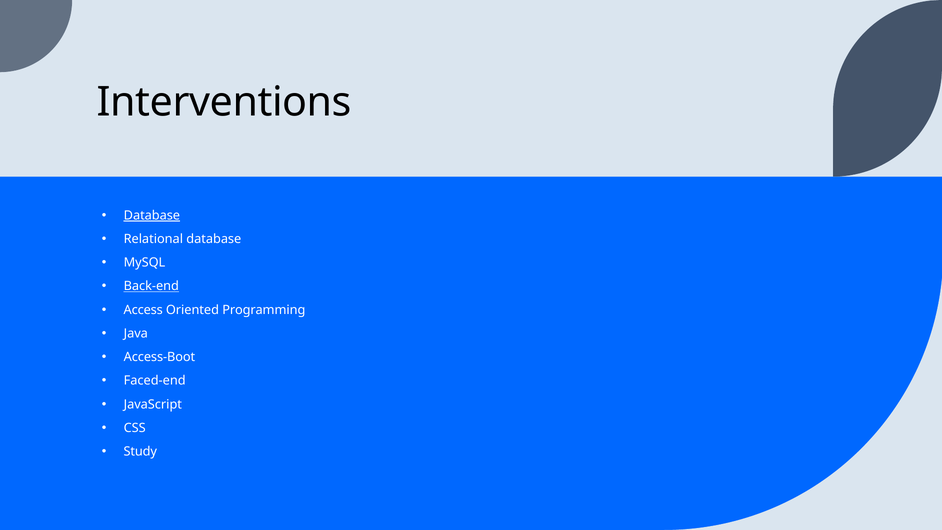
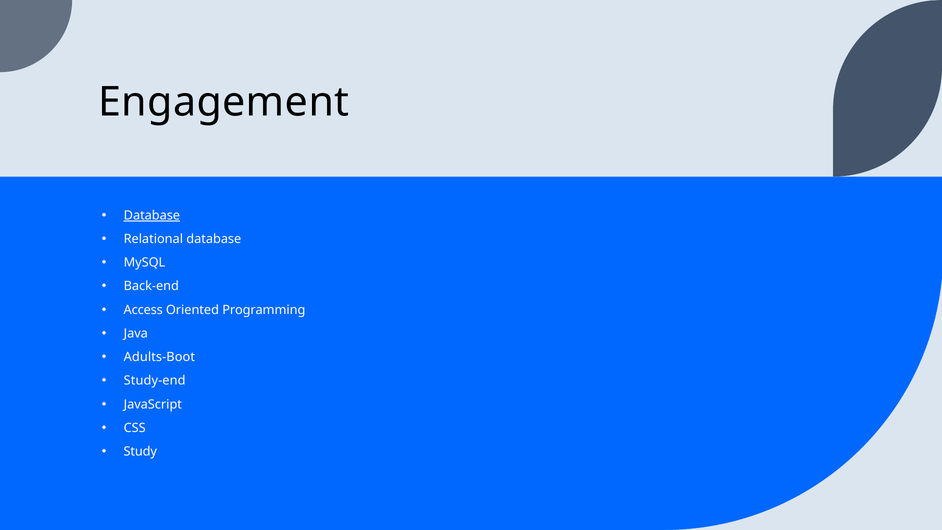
Interventions: Interventions -> Engagement
Back-end underline: present -> none
Access-Boot: Access-Boot -> Adults-Boot
Faced-end: Faced-end -> Study-end
